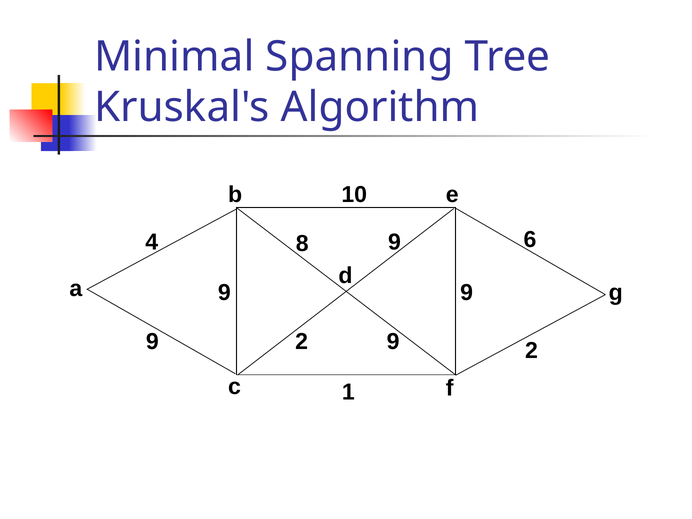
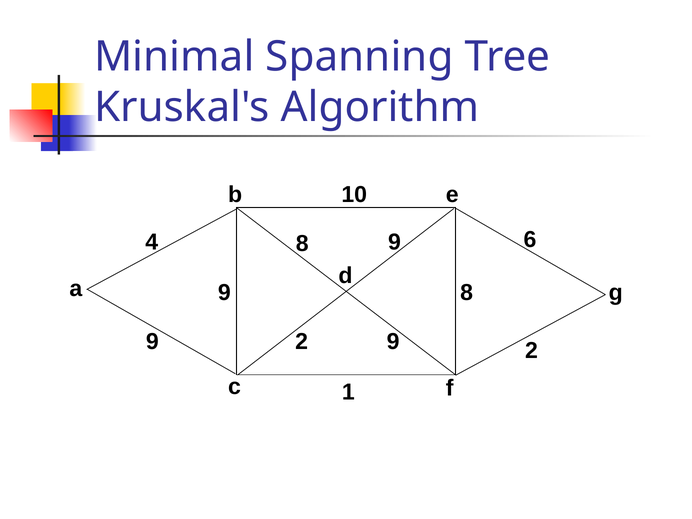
9 at (467, 293): 9 -> 8
